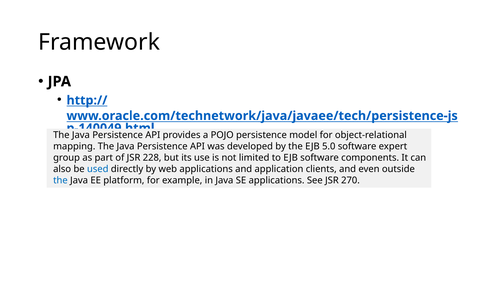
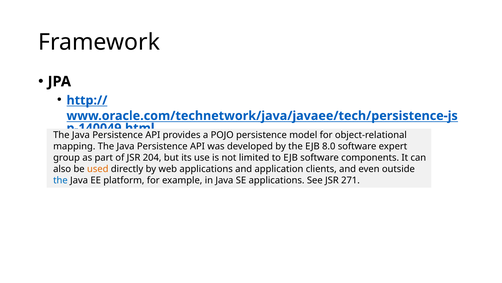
5.0: 5.0 -> 8.0
228: 228 -> 204
used colour: blue -> orange
270: 270 -> 271
